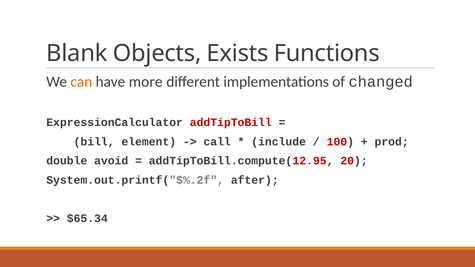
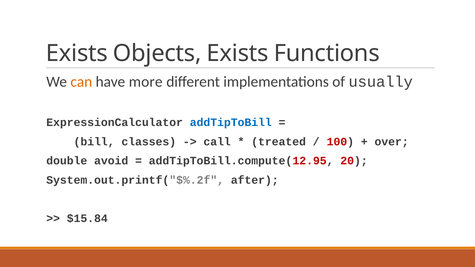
Blank at (77, 53): Blank -> Exists
changed: changed -> usually
addTipToBill colour: red -> blue
element: element -> classes
include: include -> treated
prod: prod -> over
$65.34: $65.34 -> $15.84
